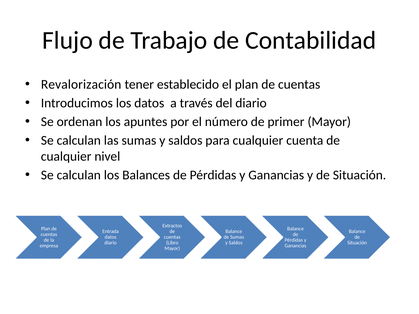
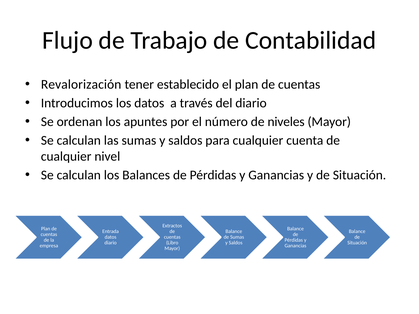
primer: primer -> niveles
